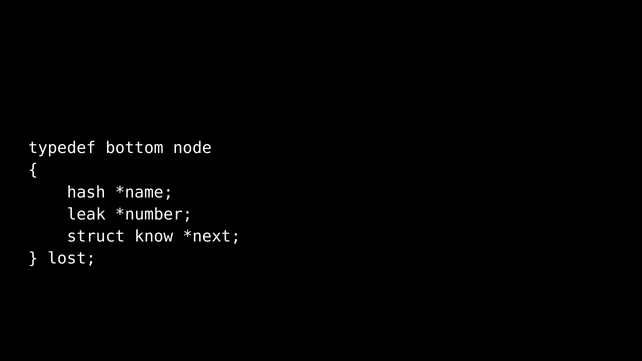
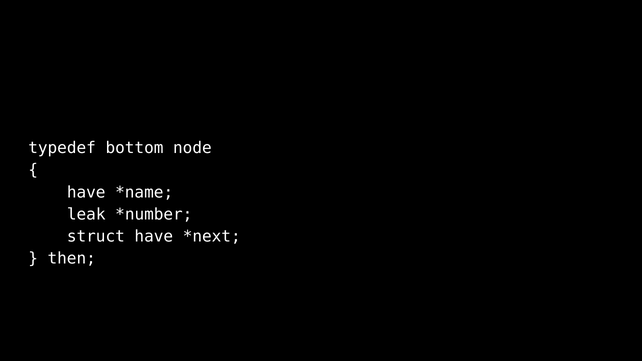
hash at (86, 192): hash -> have
struct know: know -> have
lost: lost -> then
